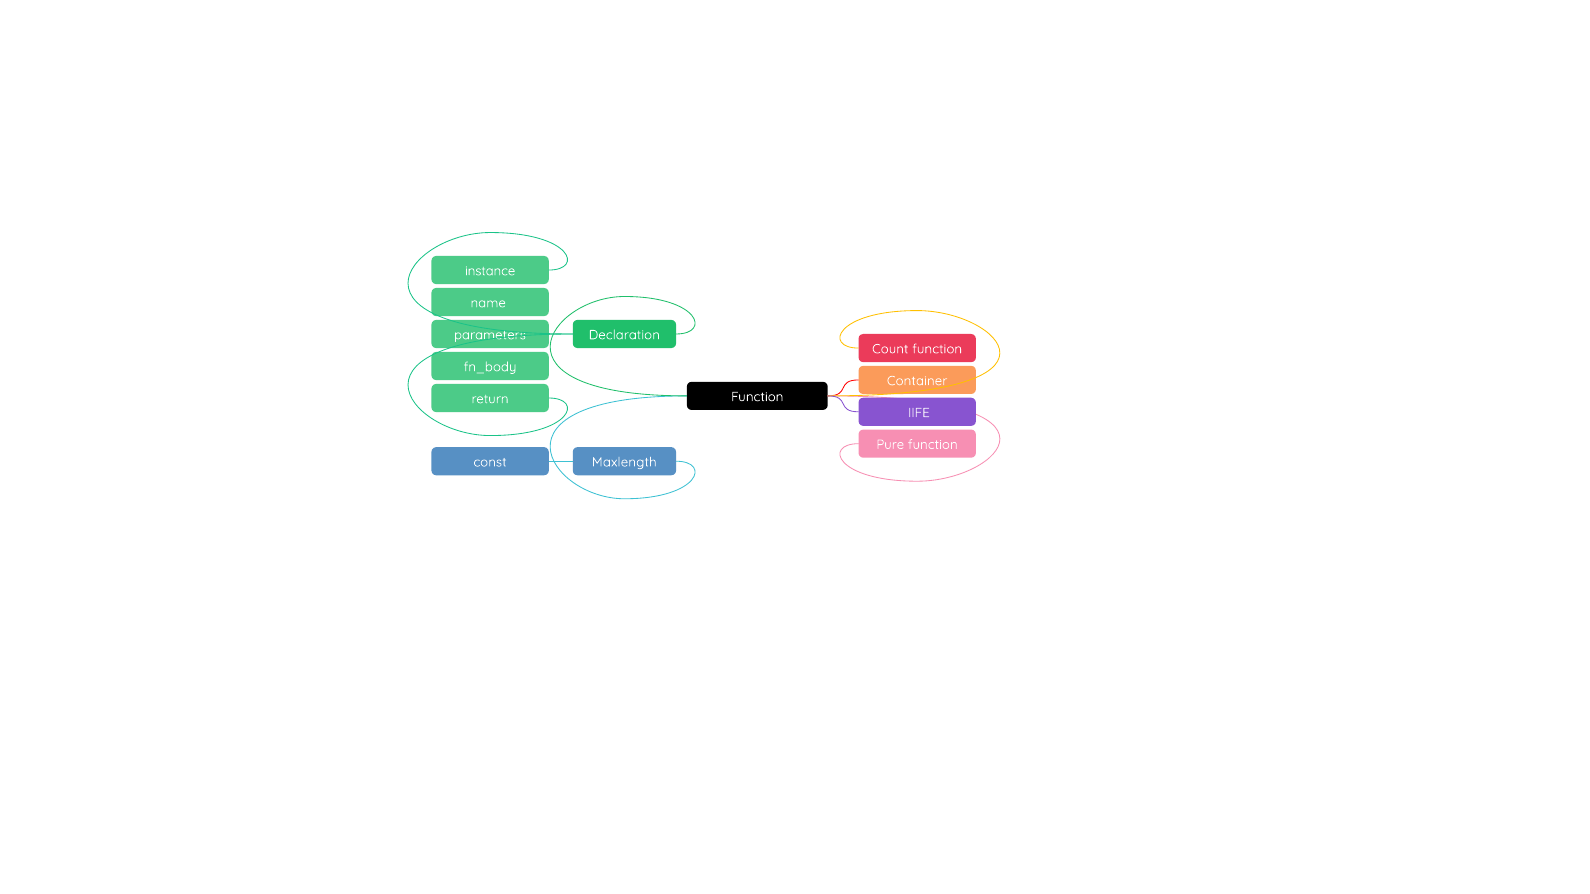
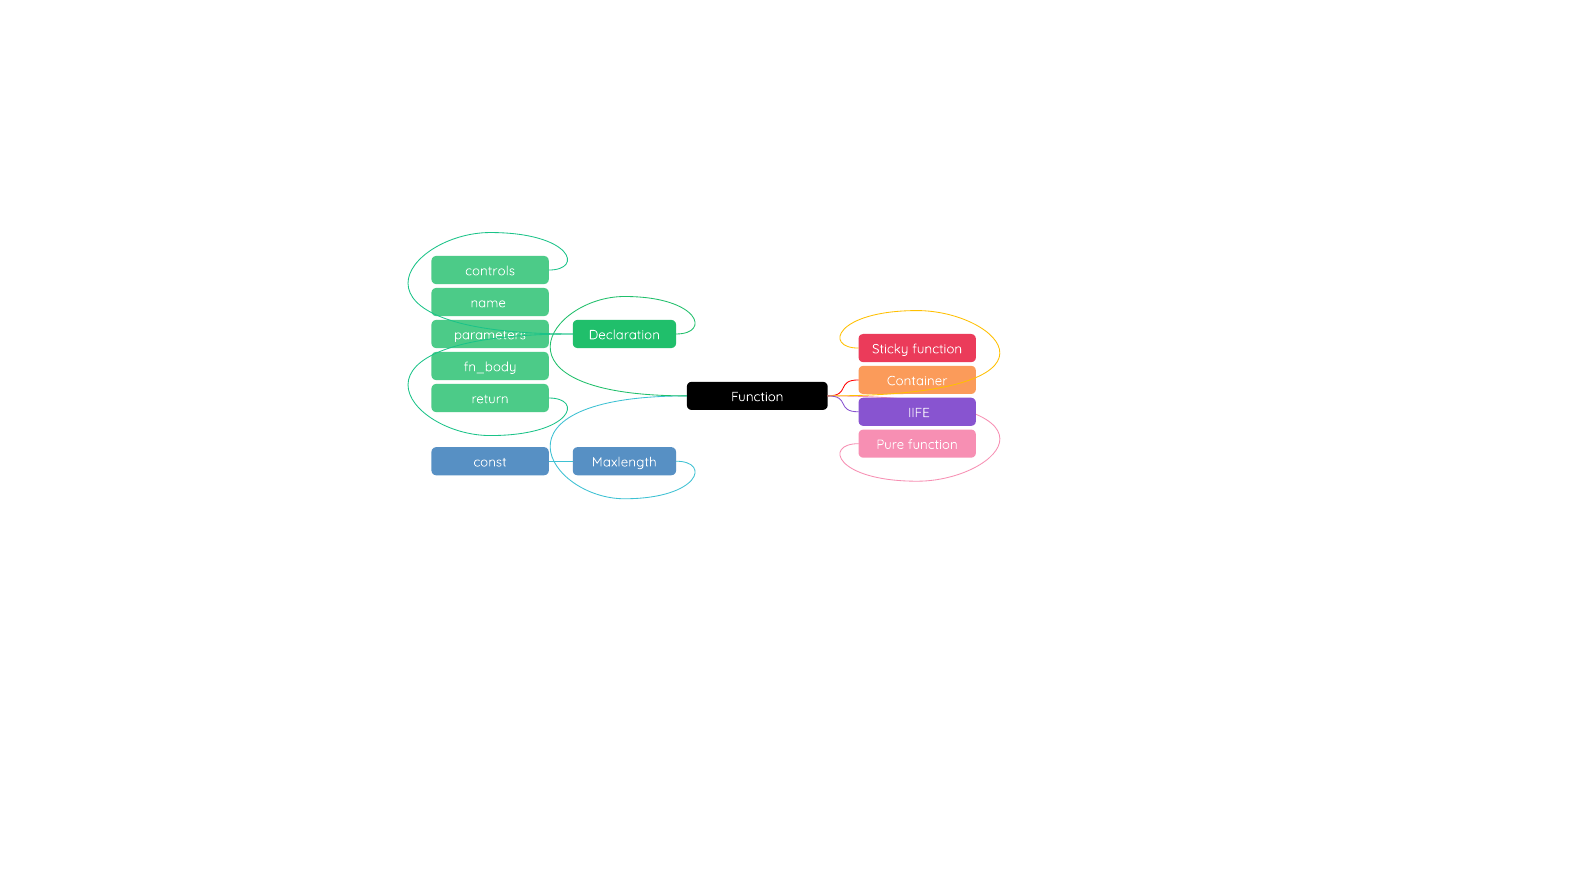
instance: instance -> controls
Count: Count -> Sticky
